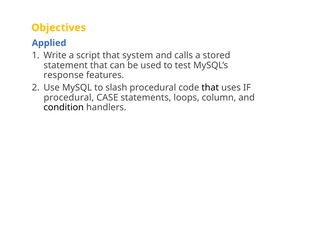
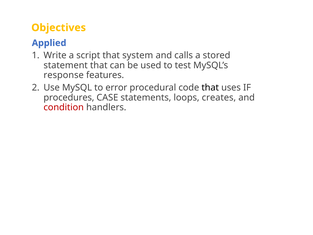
slash: slash -> error
procedural at (69, 97): procedural -> procedures
column: column -> creates
condition colour: black -> red
